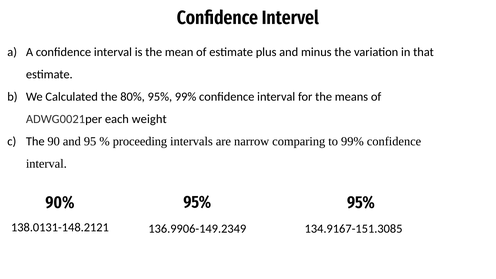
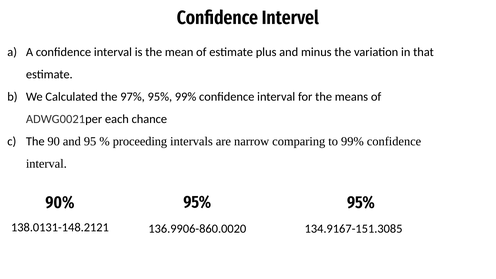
80%: 80% -> 97%
weight: weight -> chance
136.9906-149.2349: 136.9906-149.2349 -> 136.9906-860.0020
